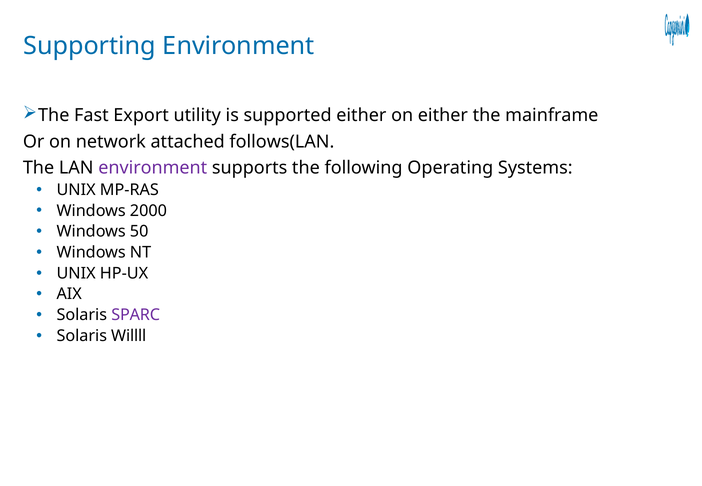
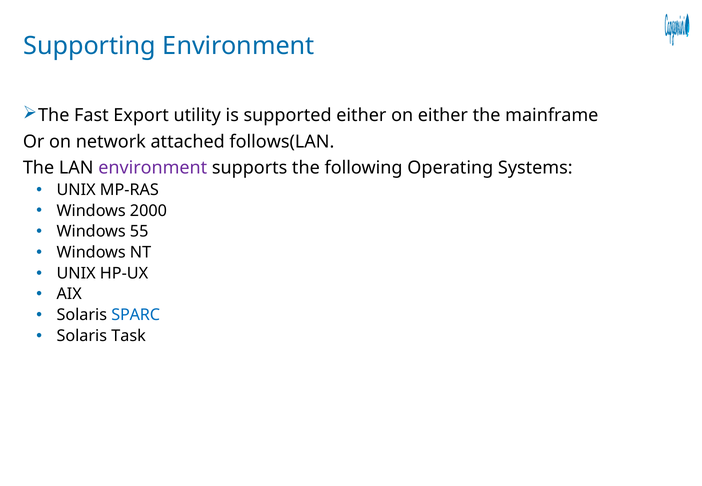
50: 50 -> 55
SPARC colour: purple -> blue
Willll: Willll -> Task
